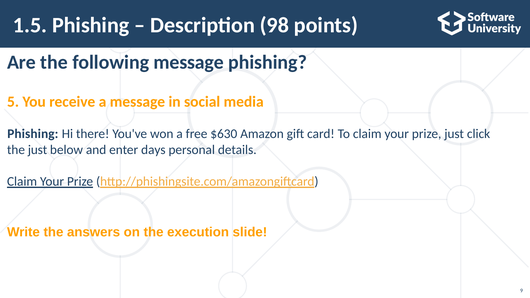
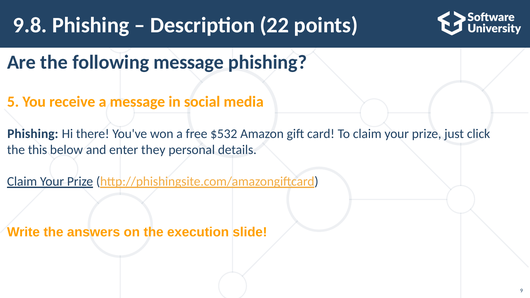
1.5: 1.5 -> 9.8
98: 98 -> 22
$630: $630 -> $532
the just: just -> this
days: days -> they
